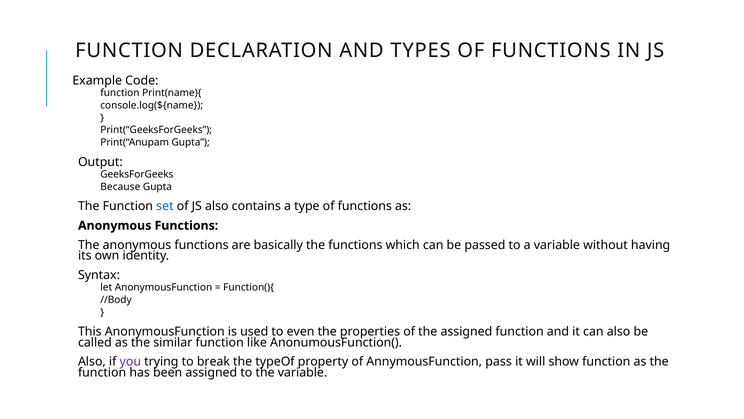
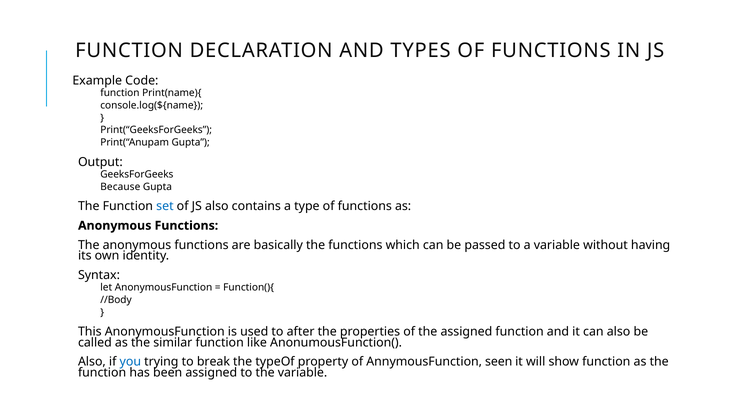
even: even -> after
you colour: purple -> blue
pass: pass -> seen
